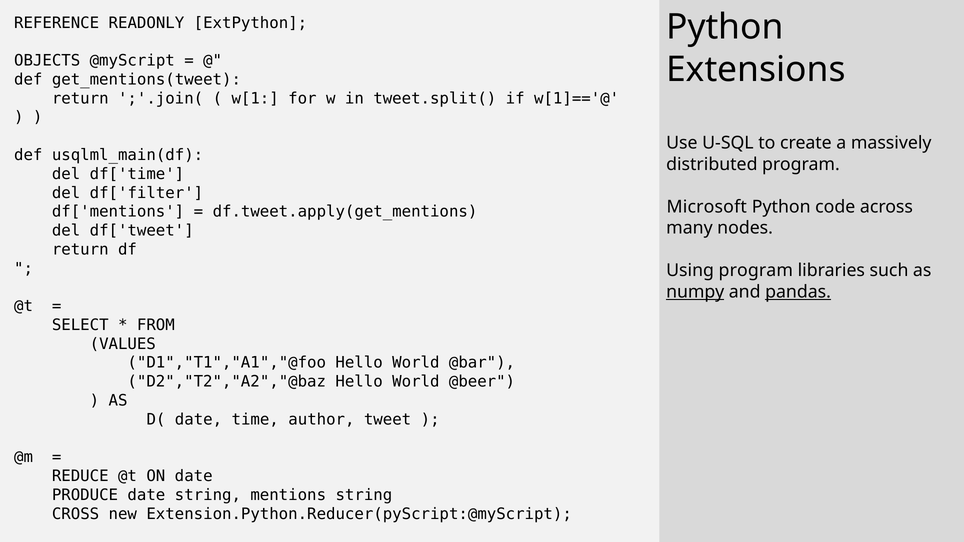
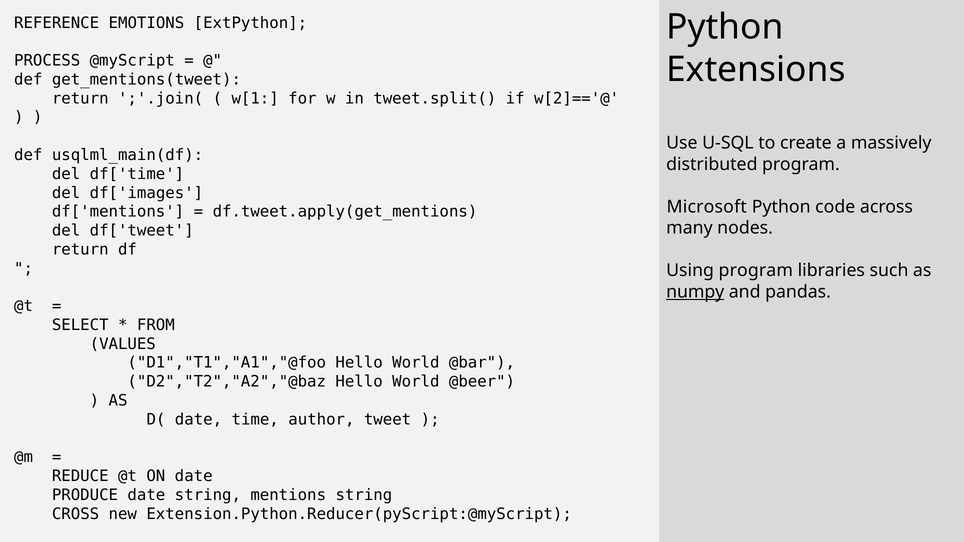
READONLY: READONLY -> EMOTIONS
OBJECTS: OBJECTS -> PROCESS
w[1]=='@: w[1]=='@ -> w[2]=='@
df['filter: df['filter -> df['images
pandas underline: present -> none
